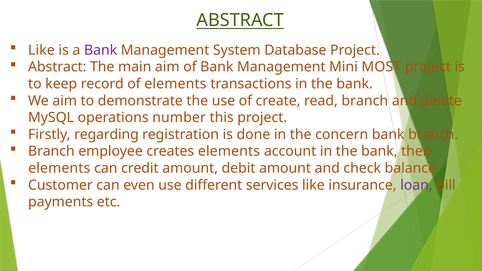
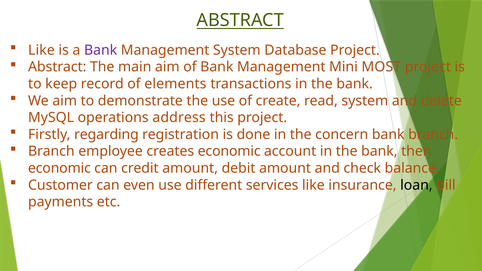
read branch: branch -> system
number: number -> address
creates elements: elements -> economic
elements at (59, 168): elements -> economic
loan colour: purple -> black
